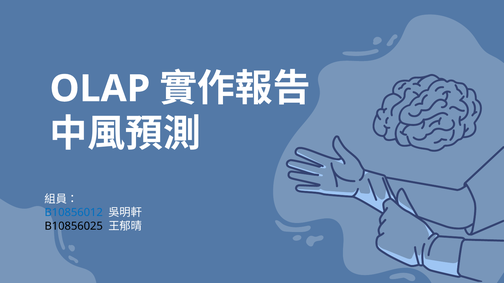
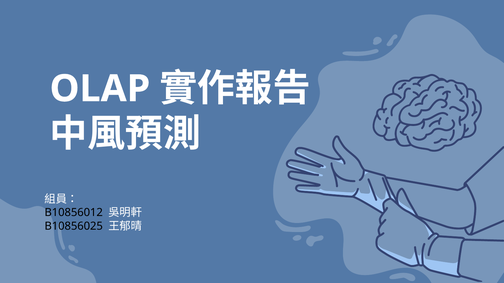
B10856012 colour: blue -> black
